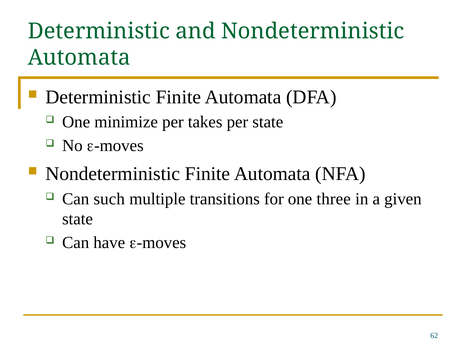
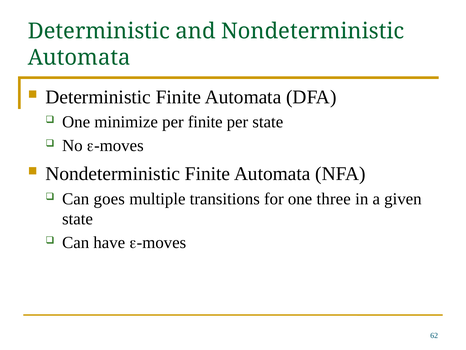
per takes: takes -> finite
such: such -> goes
